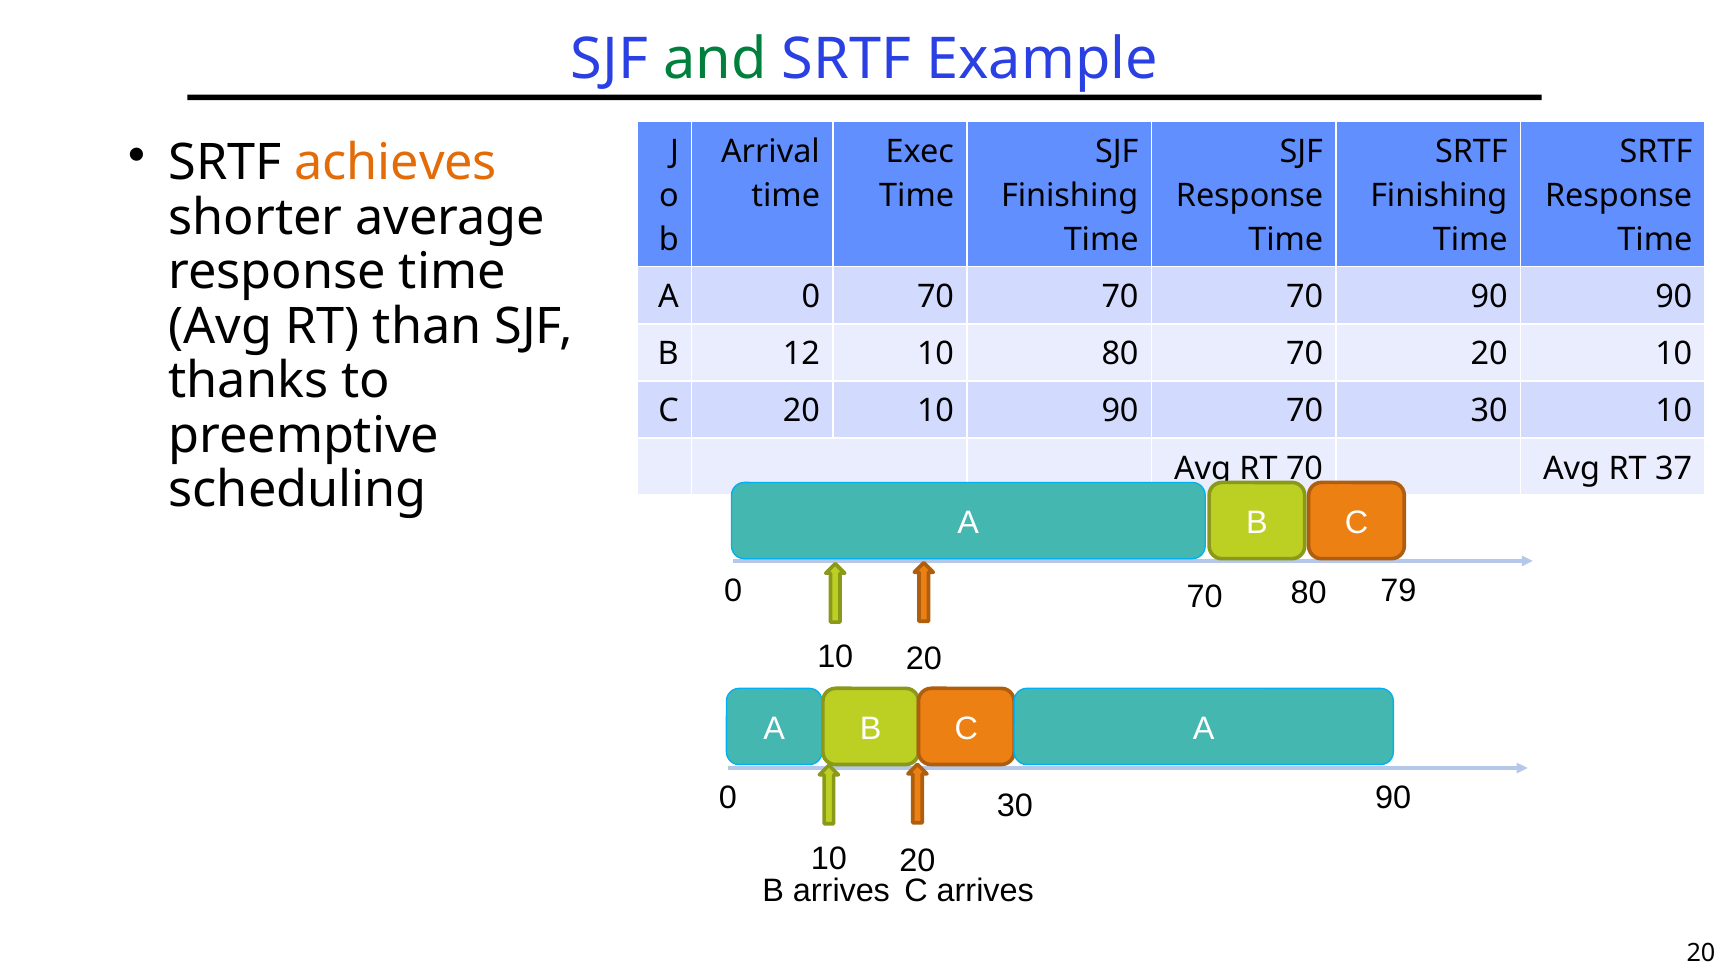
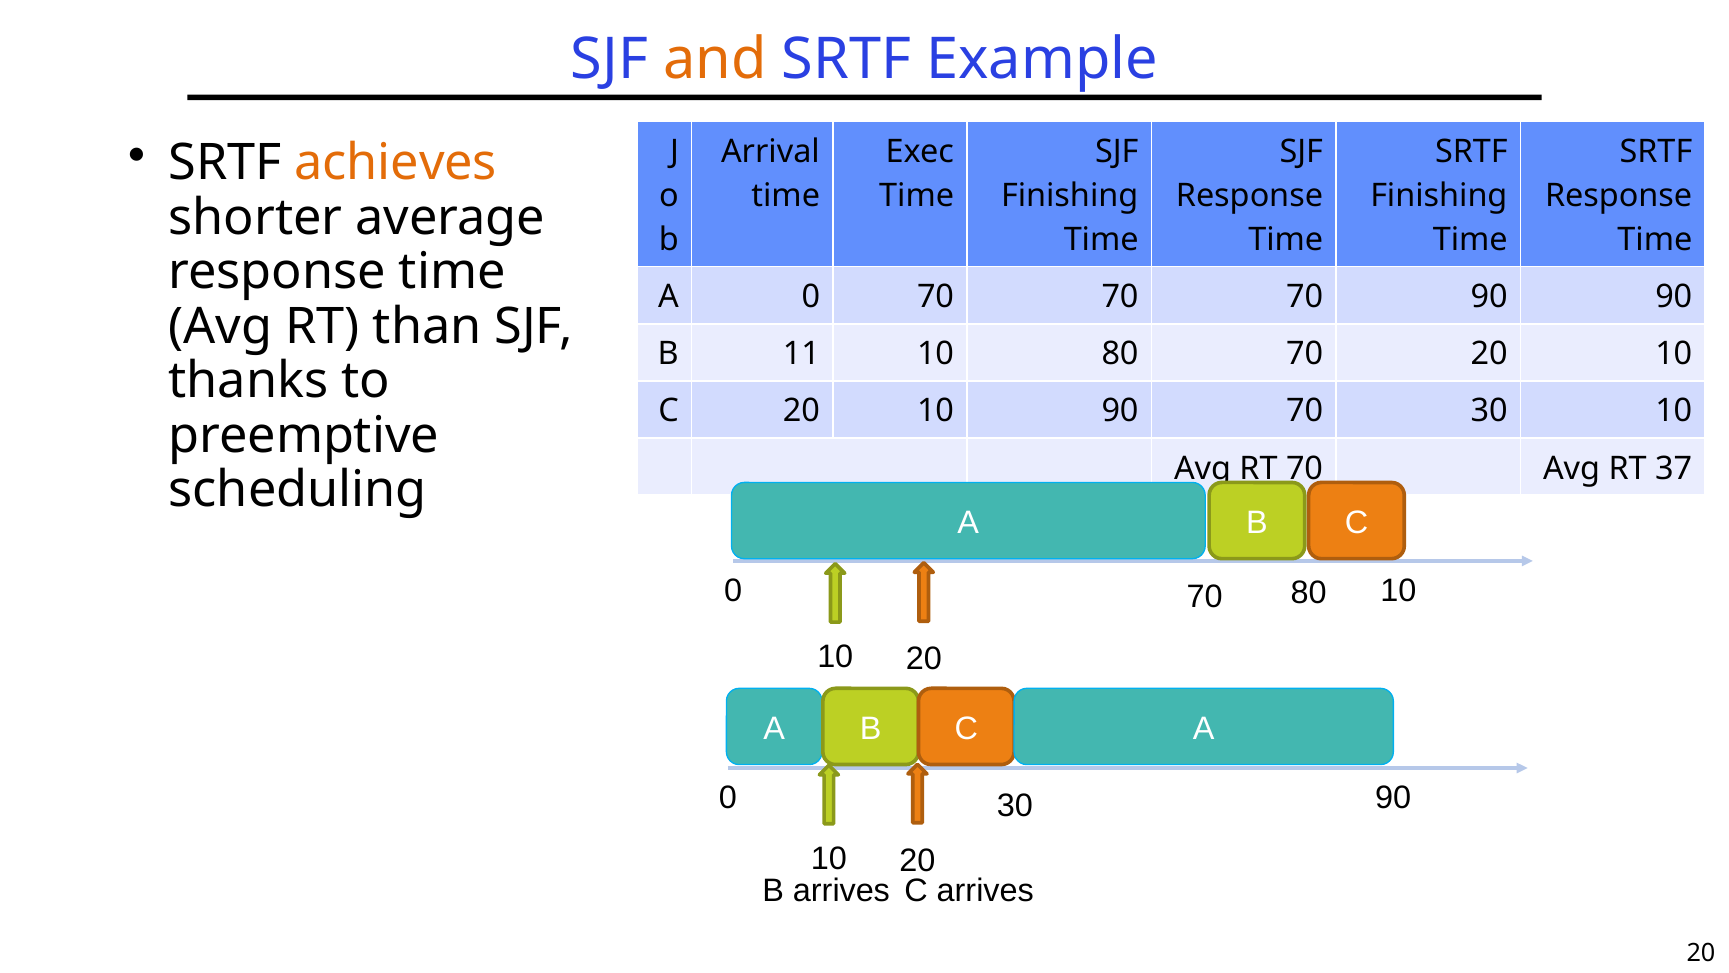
and colour: green -> orange
12: 12 -> 11
80 79: 79 -> 10
